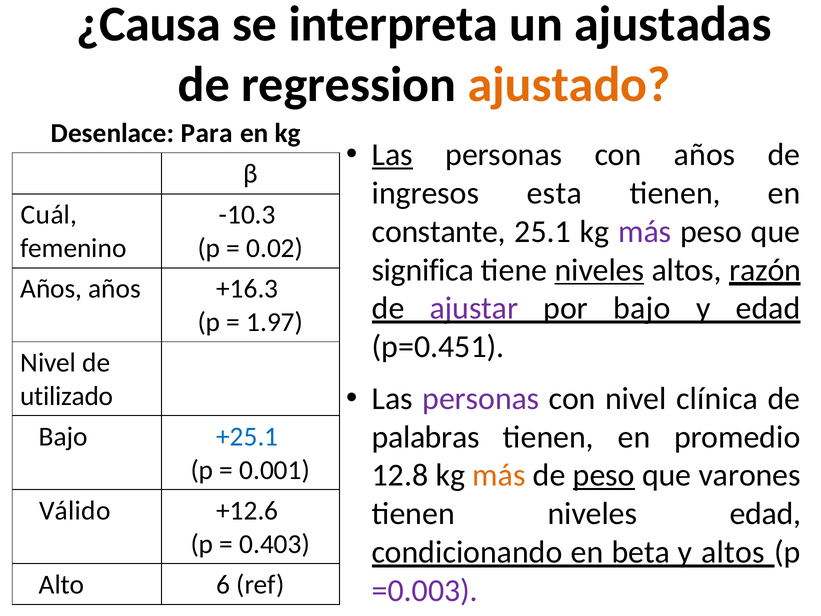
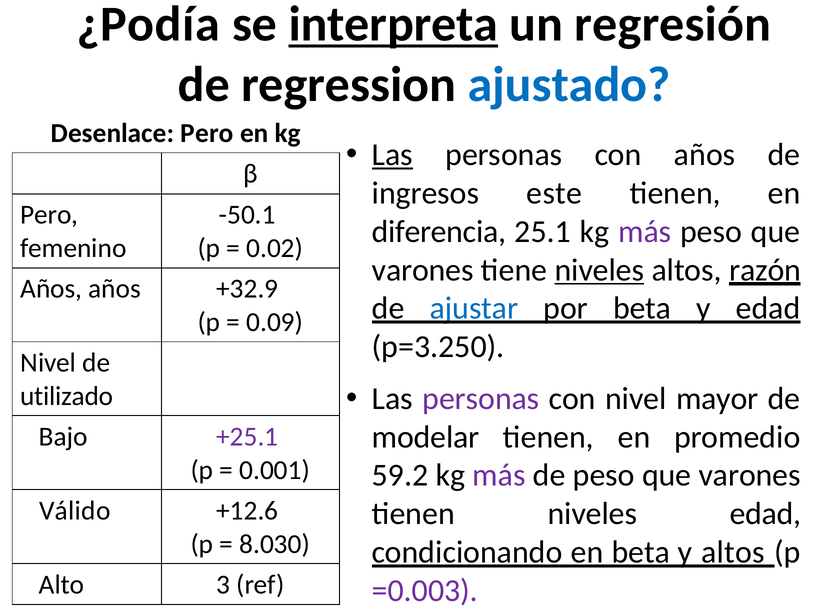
¿Causa: ¿Causa -> ¿Podía
interpreta underline: none -> present
ajustadas: ajustadas -> regresión
ajustado colour: orange -> blue
Desenlace Para: Para -> Pero
esta: esta -> este
Cuál at (49, 215): Cuál -> Pero
-10.3: -10.3 -> -50.1
constante: constante -> diferencia
significa at (423, 270): significa -> varones
+16.3: +16.3 -> +32.9
ajustar colour: purple -> blue
por bajo: bajo -> beta
1.97: 1.97 -> 0.09
p=0.451: p=0.451 -> p=3.250
clínica: clínica -> mayor
palabras: palabras -> modelar
+25.1 colour: blue -> purple
12.8: 12.8 -> 59.2
más at (499, 475) colour: orange -> purple
peso at (604, 475) underline: present -> none
0.403: 0.403 -> 8.030
6: 6 -> 3
